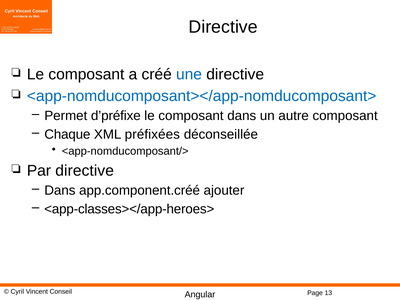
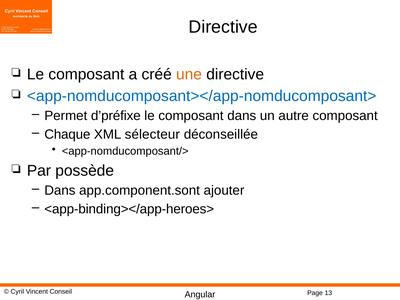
une colour: blue -> orange
préfixées: préfixées -> sélecteur
Par directive: directive -> possède
app.component.créé: app.component.créé -> app.component.sont
<app-classes></app-heroes>: <app-classes></app-heroes> -> <app-binding></app-heroes>
